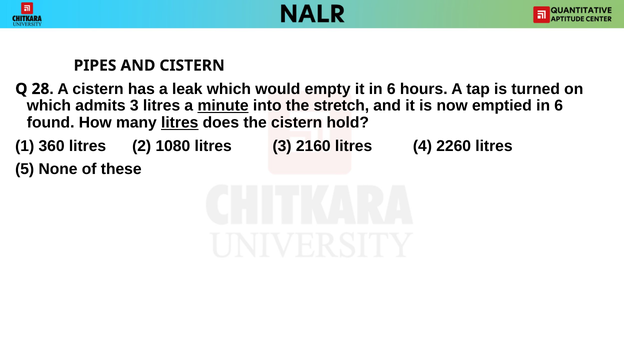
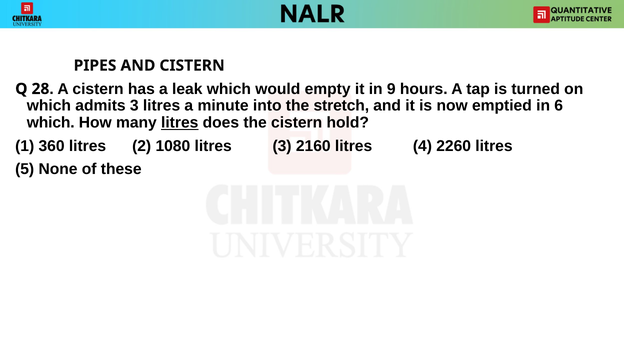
it in 6: 6 -> 9
minute underline: present -> none
found at (51, 123): found -> which
